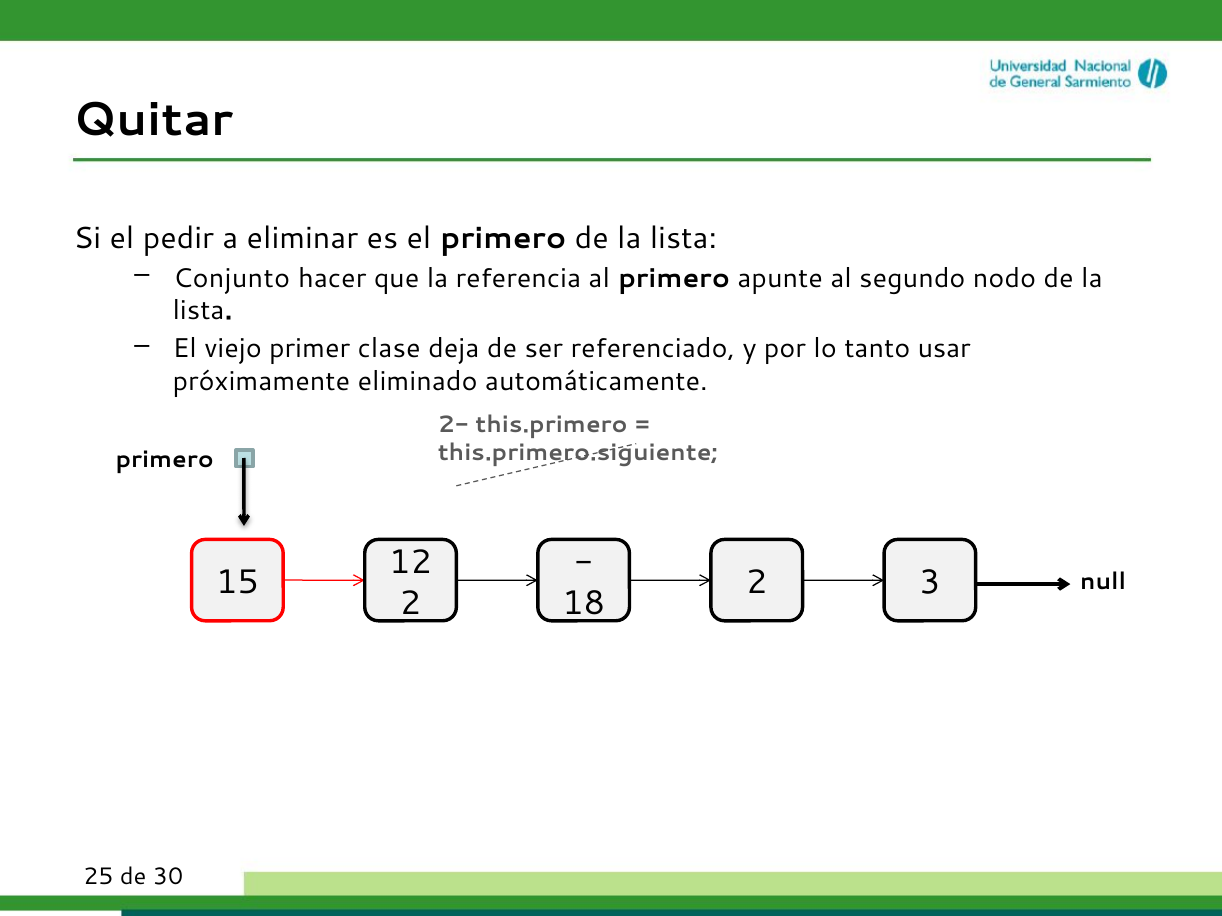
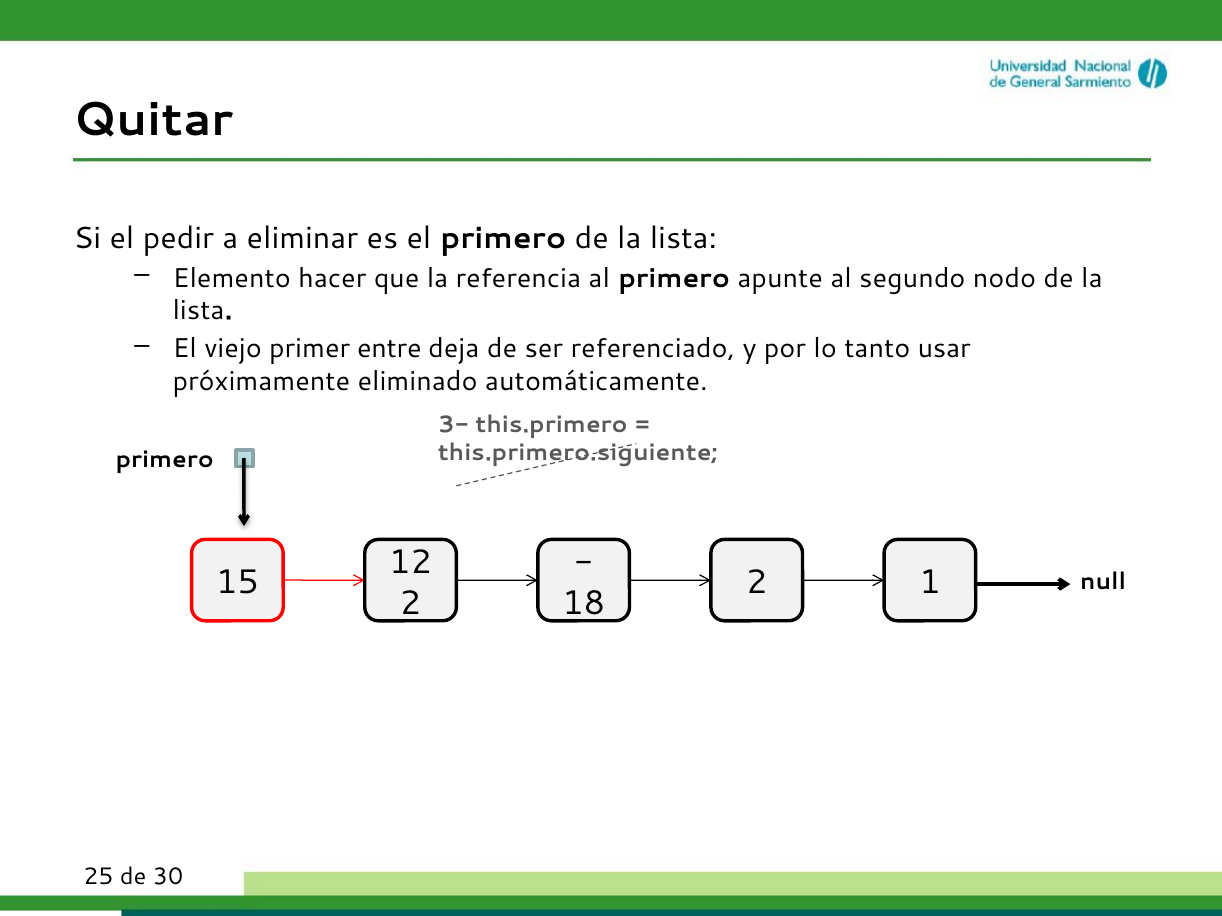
Conjunto: Conjunto -> Elemento
clase: clase -> entre
2-: 2- -> 3-
3: 3 -> 1
